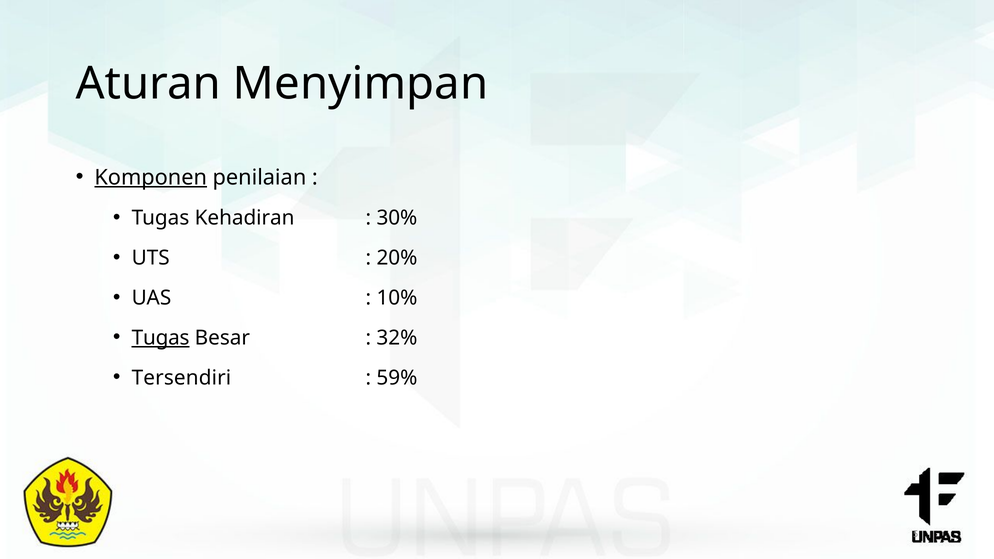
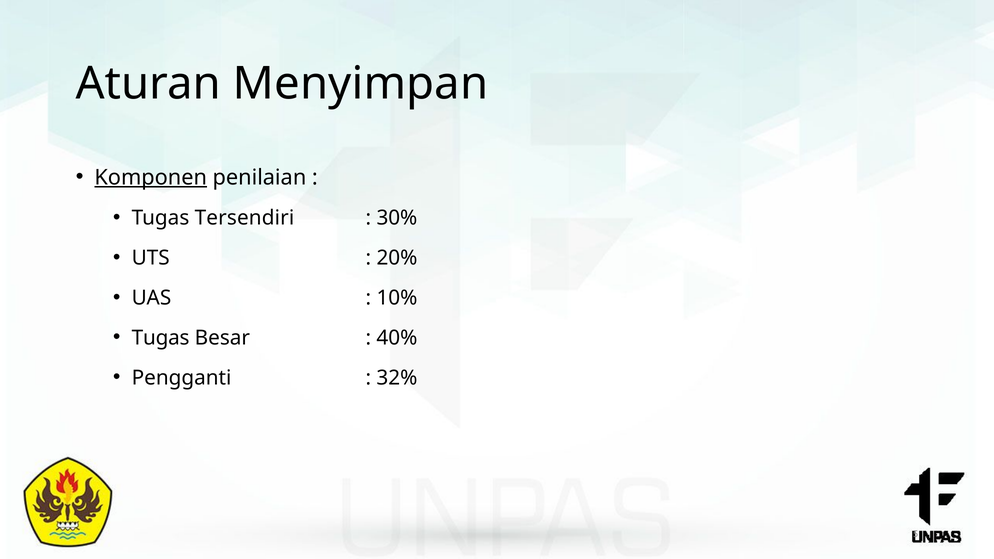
Kehadiran: Kehadiran -> Tersendiri
Tugas at (161, 338) underline: present -> none
32%: 32% -> 40%
Tersendiri: Tersendiri -> Pengganti
59%: 59% -> 32%
